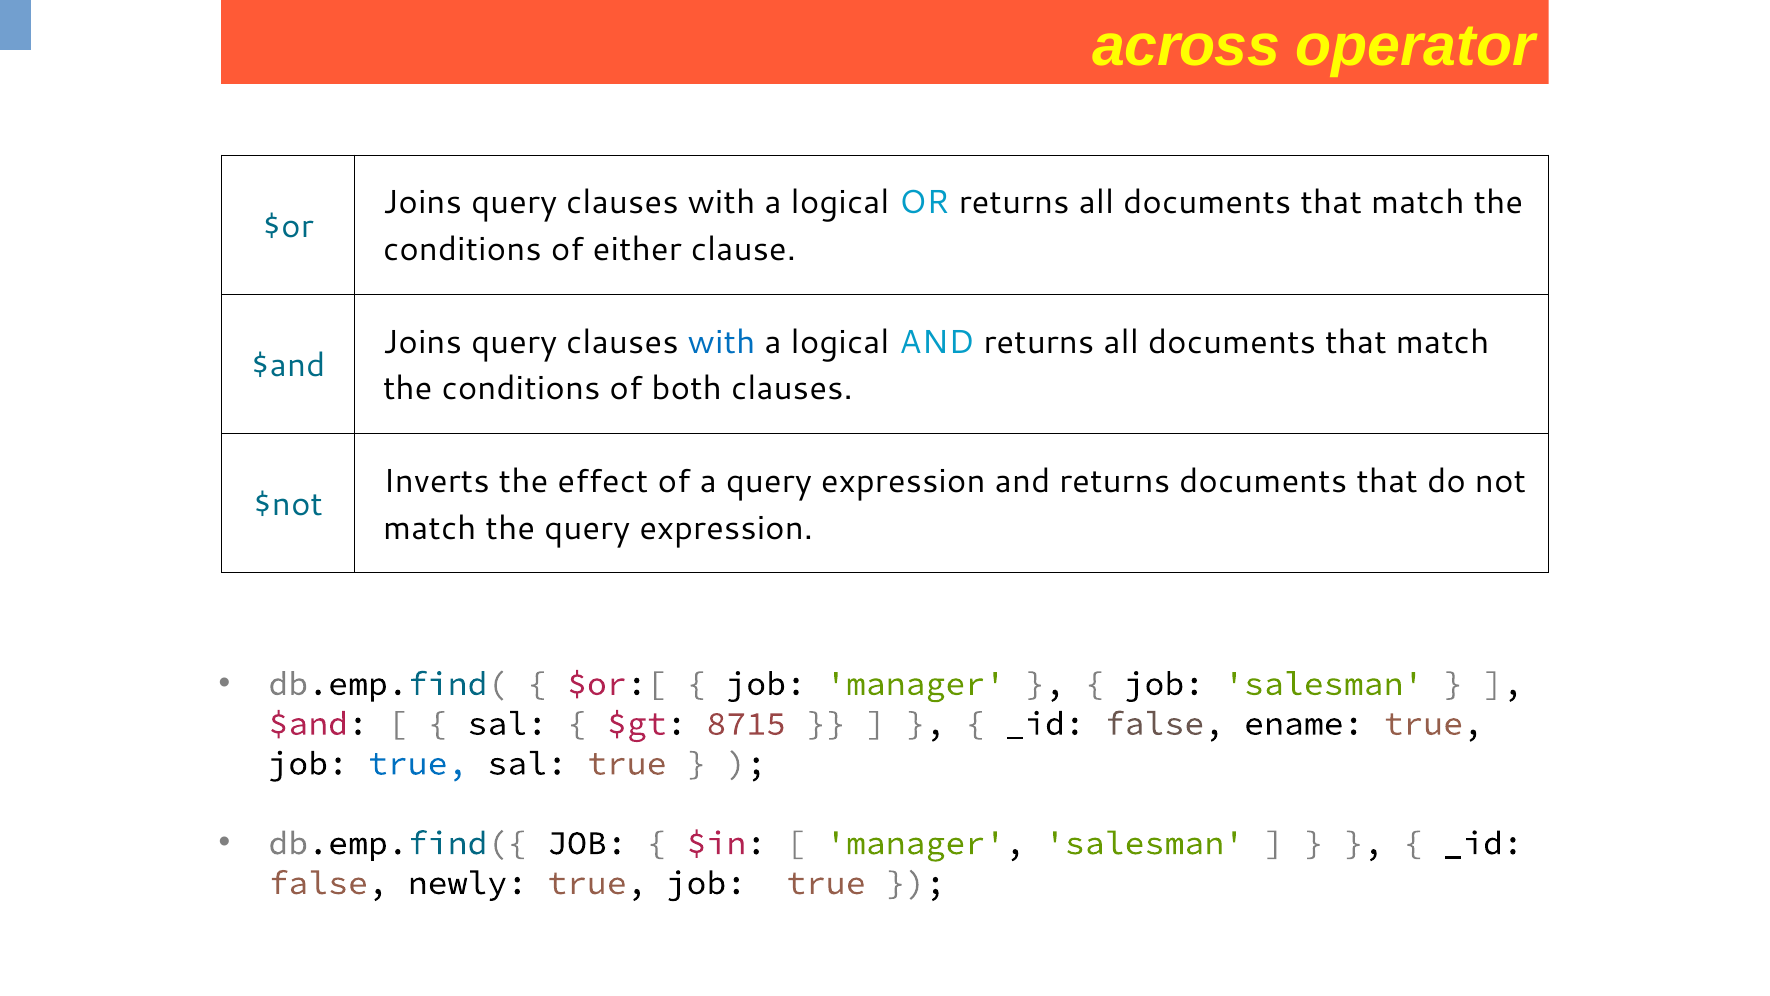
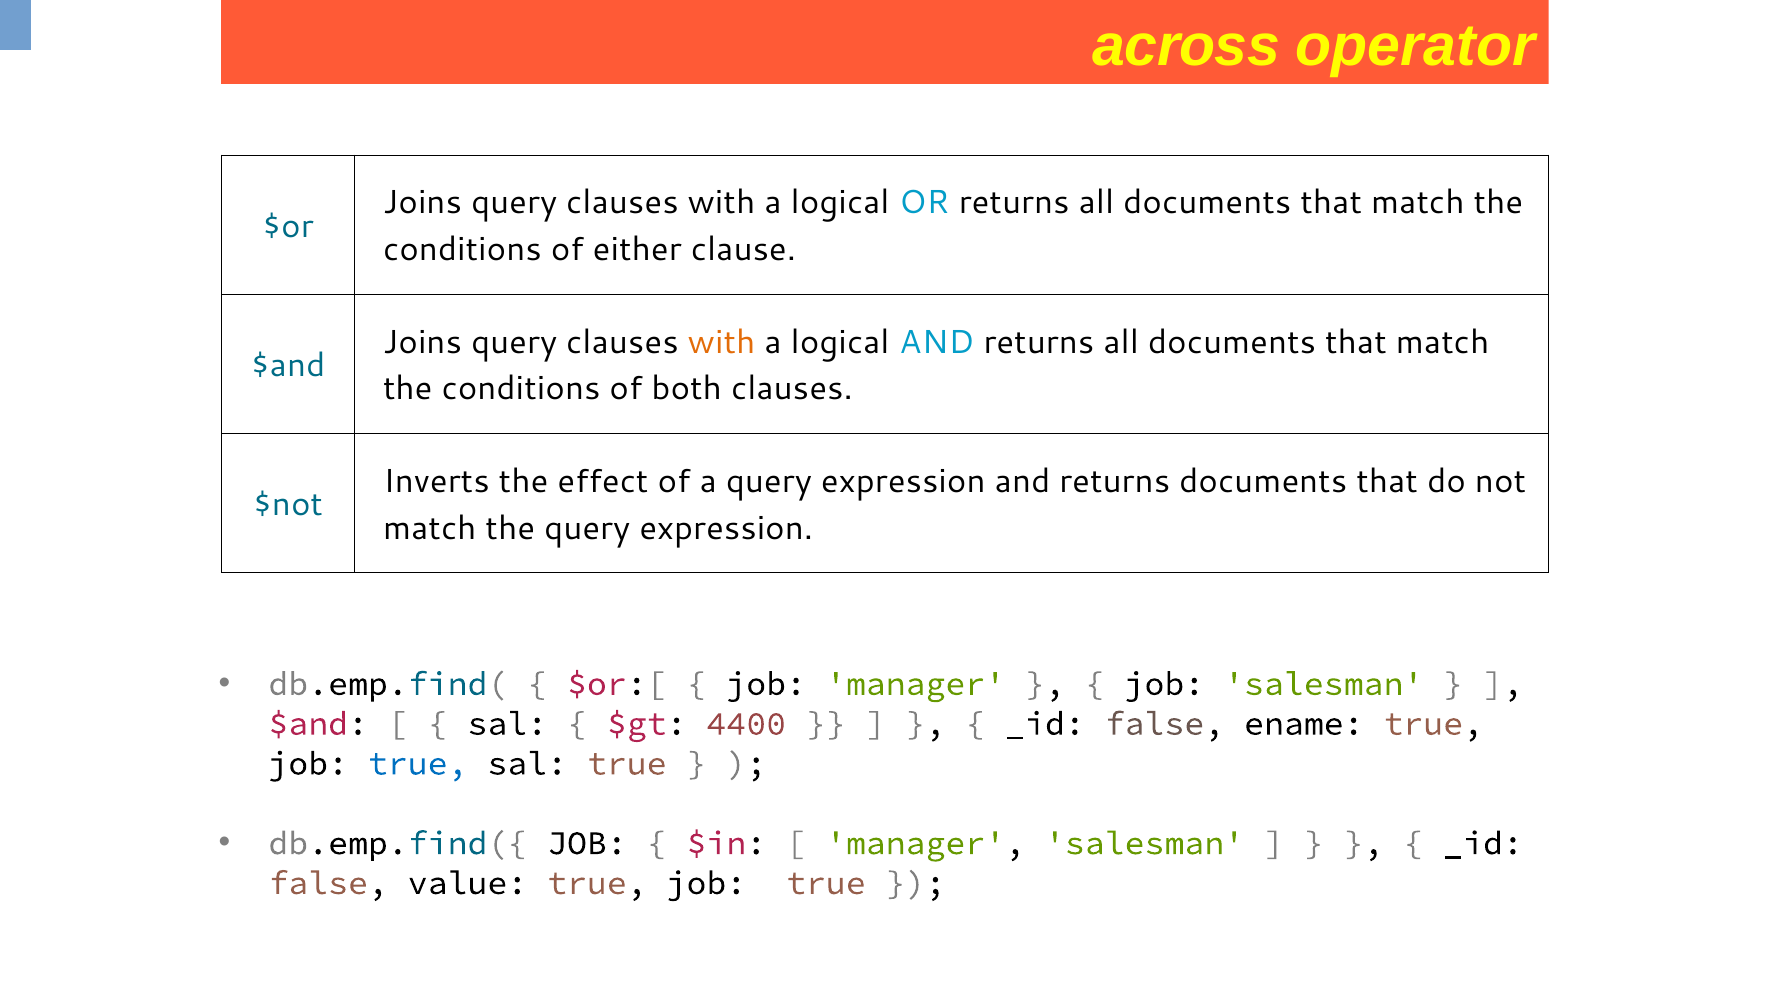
with at (722, 342) colour: blue -> orange
8715: 8715 -> 4400
newly: newly -> value
